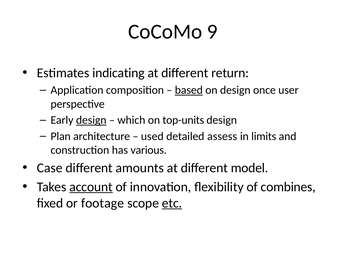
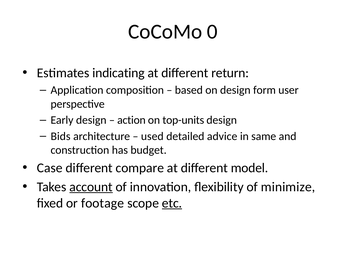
9: 9 -> 0
based underline: present -> none
once: once -> form
design at (91, 120) underline: present -> none
which: which -> action
Plan: Plan -> Bids
assess: assess -> advice
limits: limits -> same
various: various -> budget
amounts: amounts -> compare
combines: combines -> minimize
